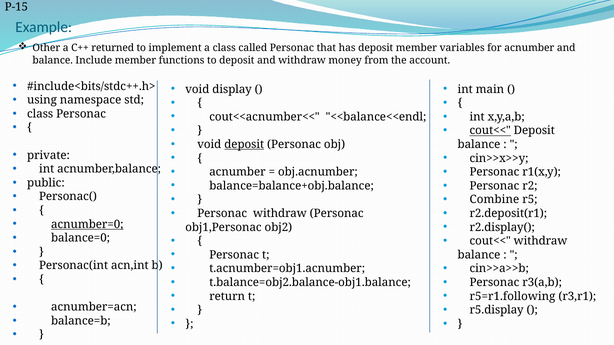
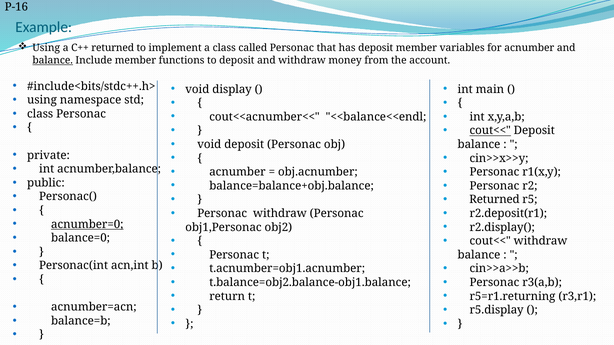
P-15: P-15 -> P-16
Other at (46, 48): Other -> Using
balance at (53, 60) underline: none -> present
deposit at (244, 145) underline: present -> none
Combine at (494, 200): Combine -> Returned
r5=r1.following: r5=r1.following -> r5=r1.returning
